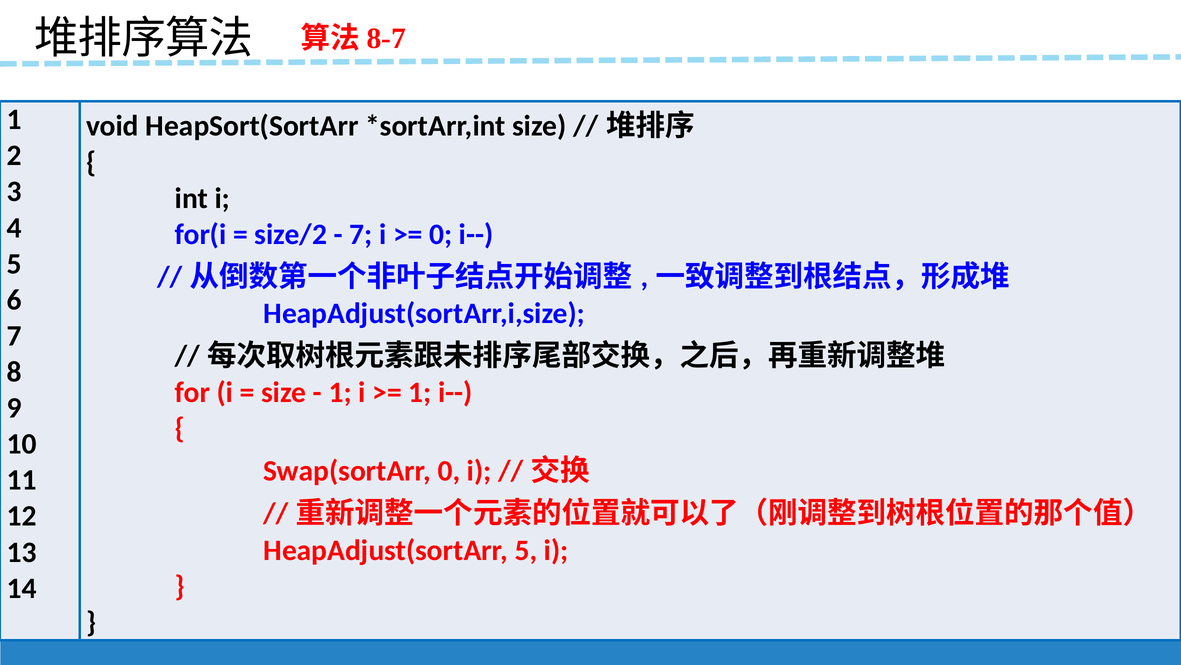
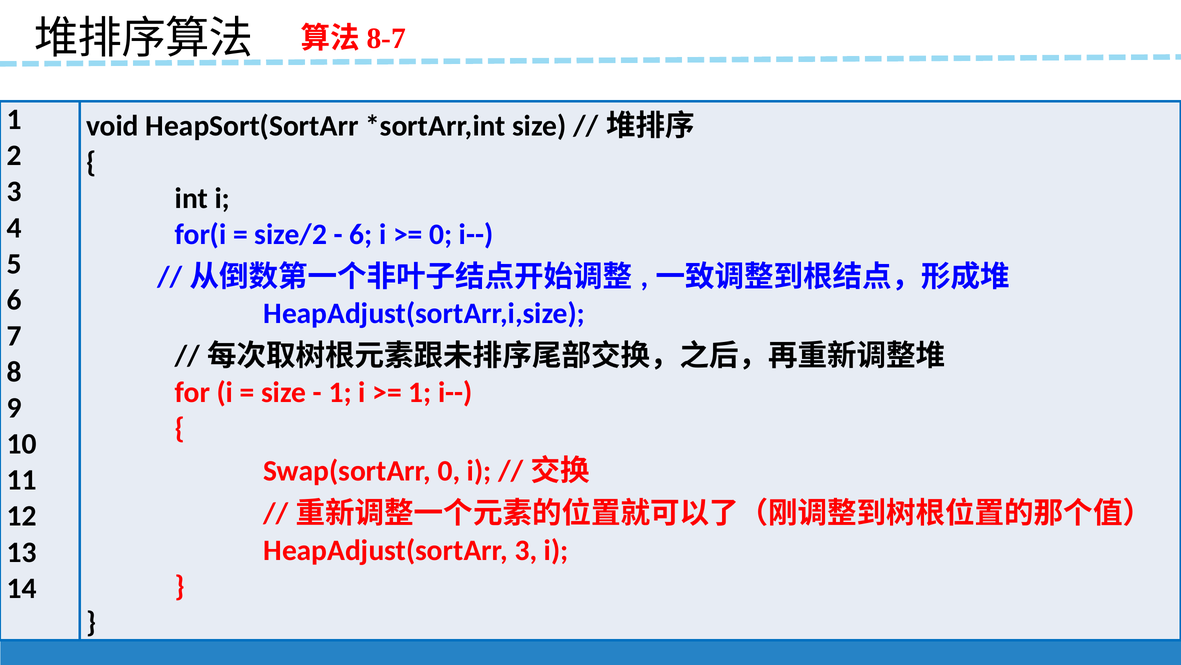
7 at (361, 234): 7 -> 6
HeapAdjust(sortArr 5: 5 -> 3
